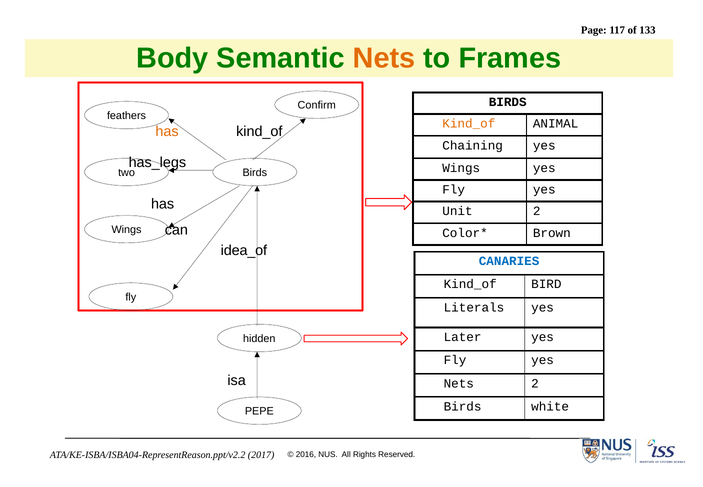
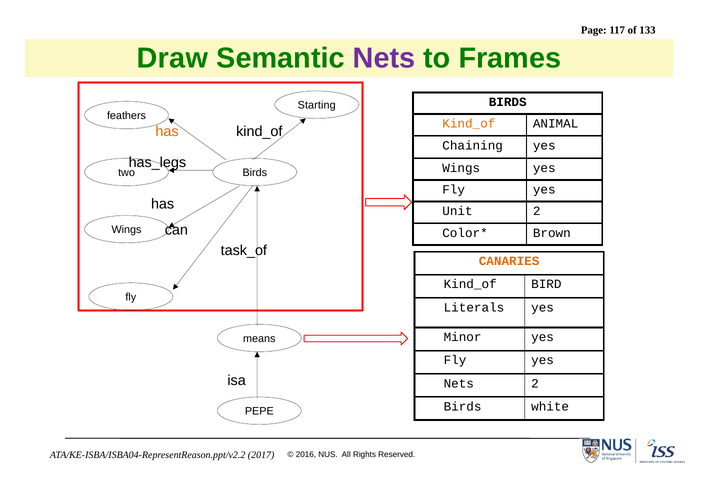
Body: Body -> Draw
Nets at (384, 58) colour: orange -> purple
Confirm: Confirm -> Starting
idea_of: idea_of -> task_of
CANARIES colour: blue -> orange
Later: Later -> Minor
hidden: hidden -> means
